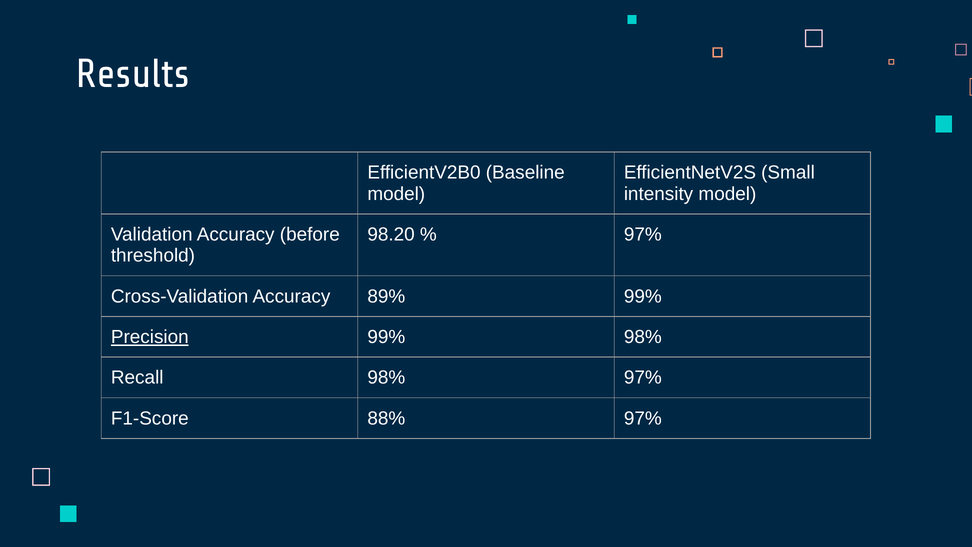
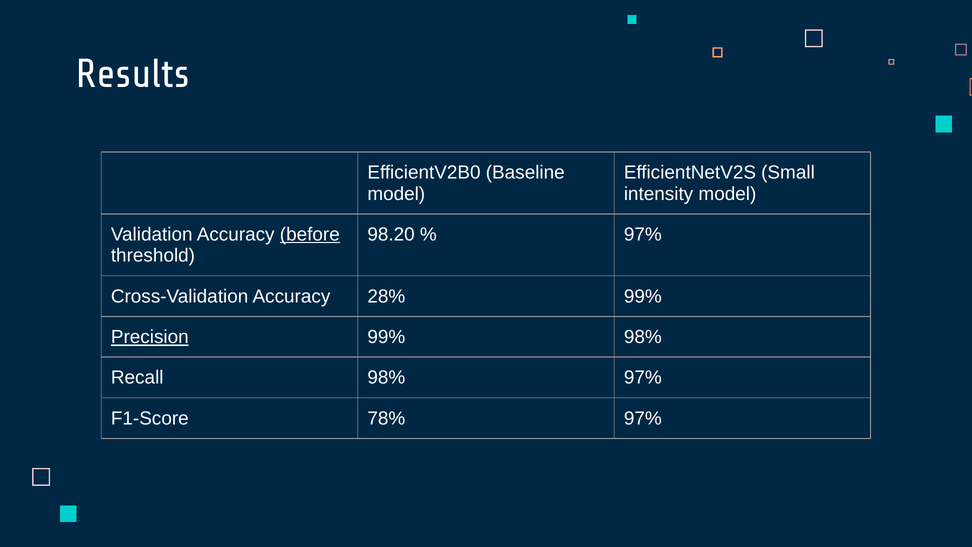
before underline: none -> present
89%: 89% -> 28%
88%: 88% -> 78%
